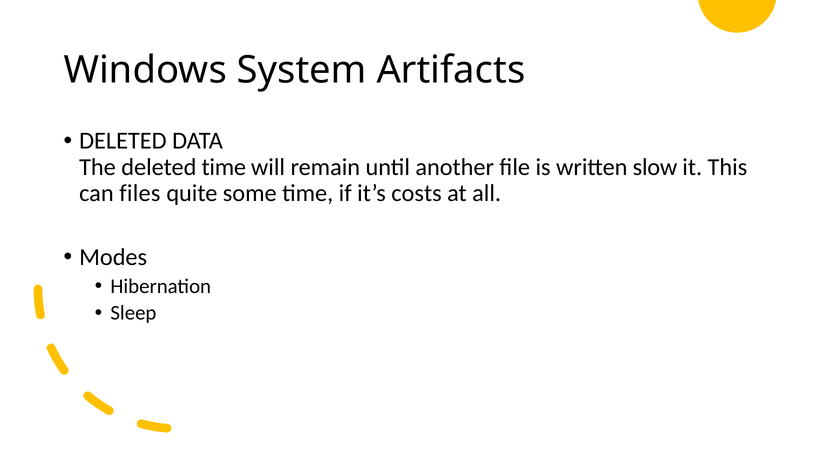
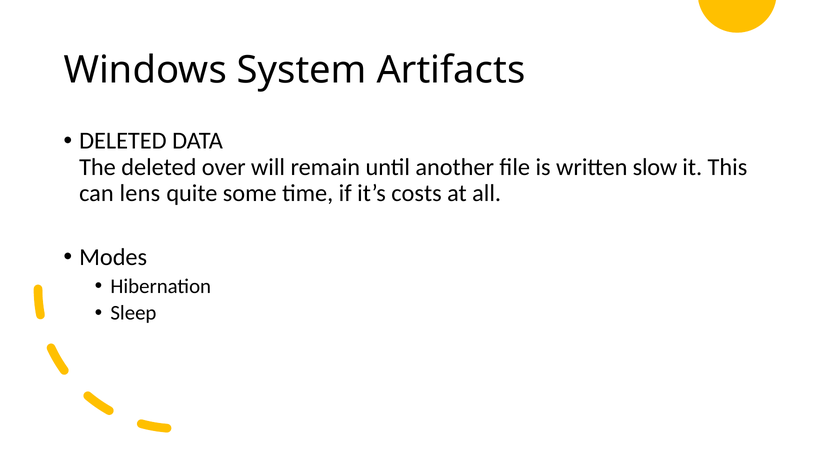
deleted time: time -> over
files: files -> lens
